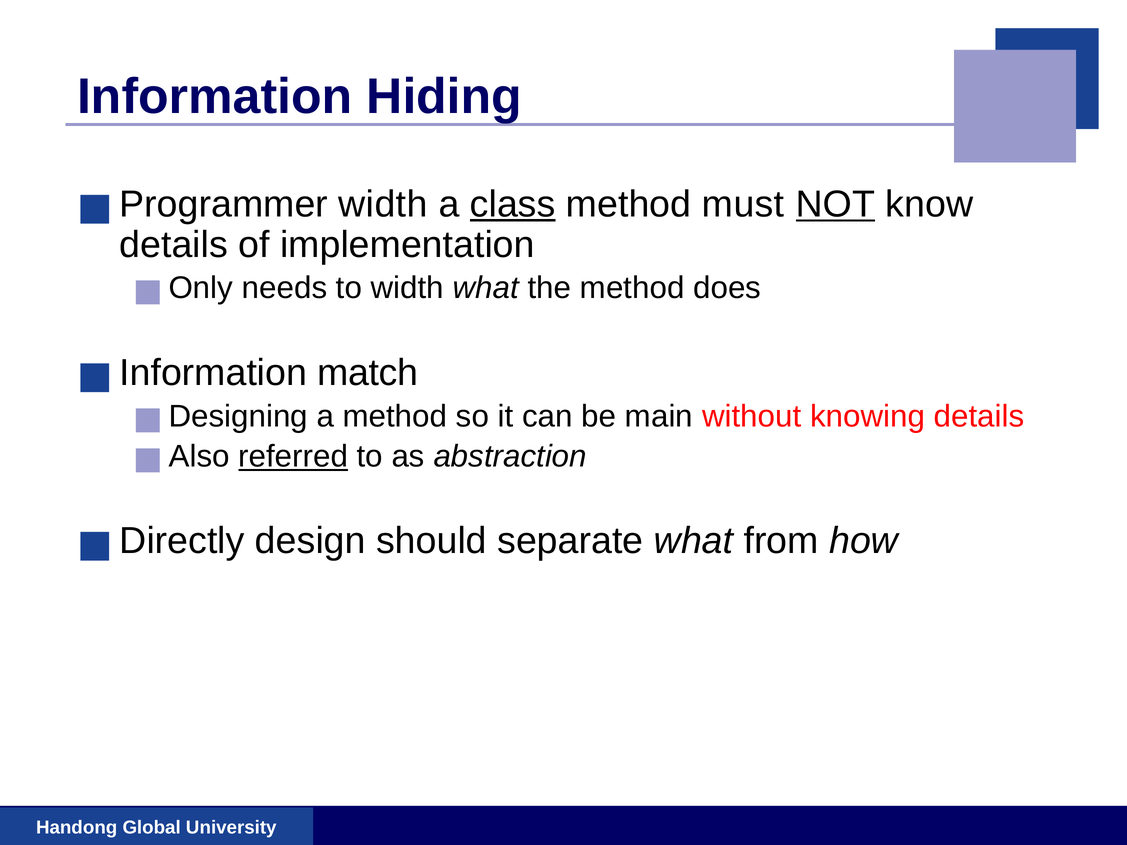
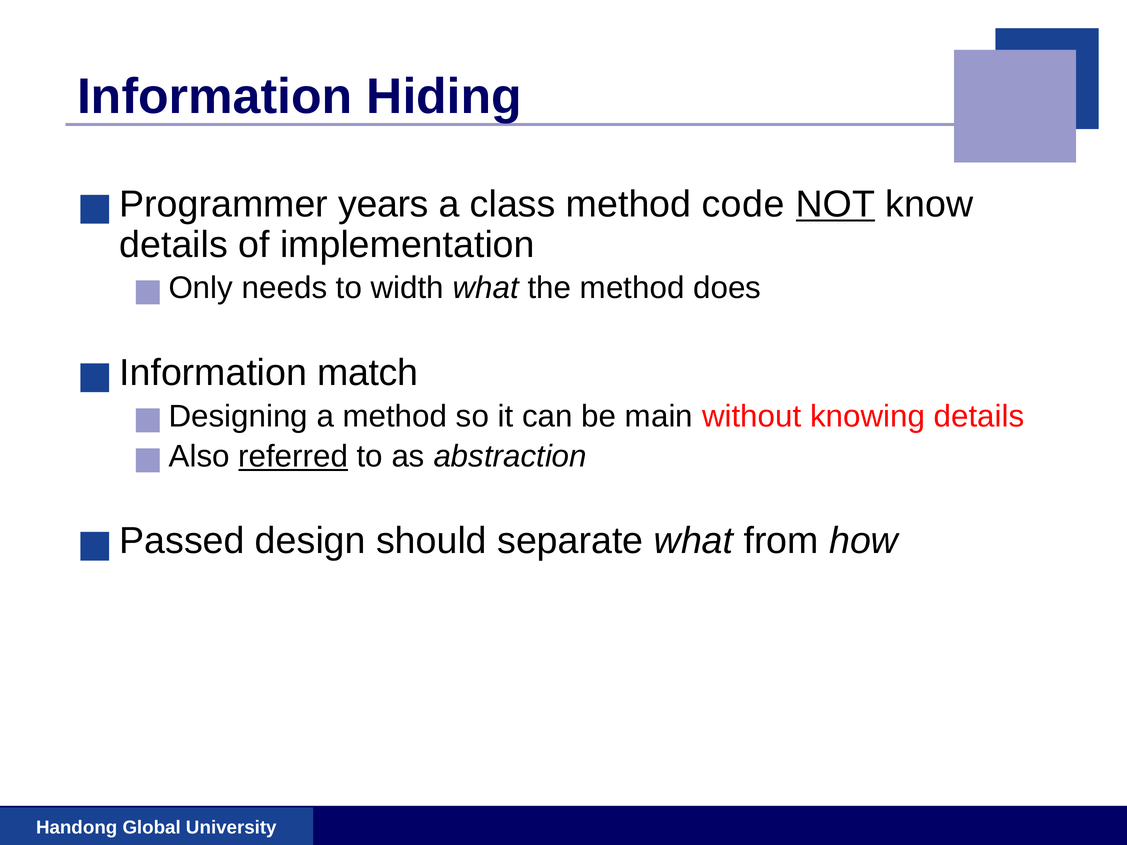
Programmer width: width -> years
class underline: present -> none
must: must -> code
Directly: Directly -> Passed
